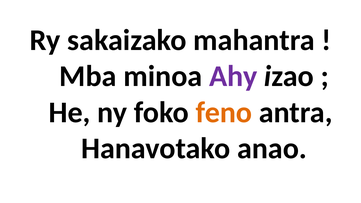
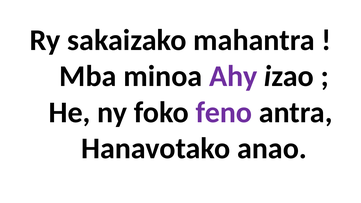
feno colour: orange -> purple
